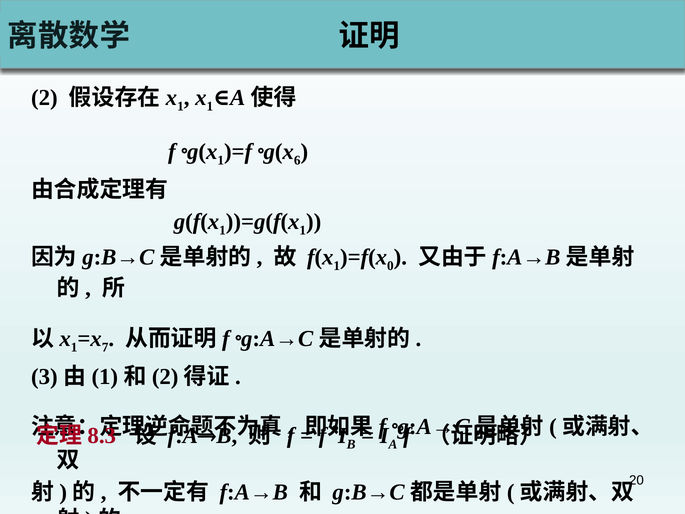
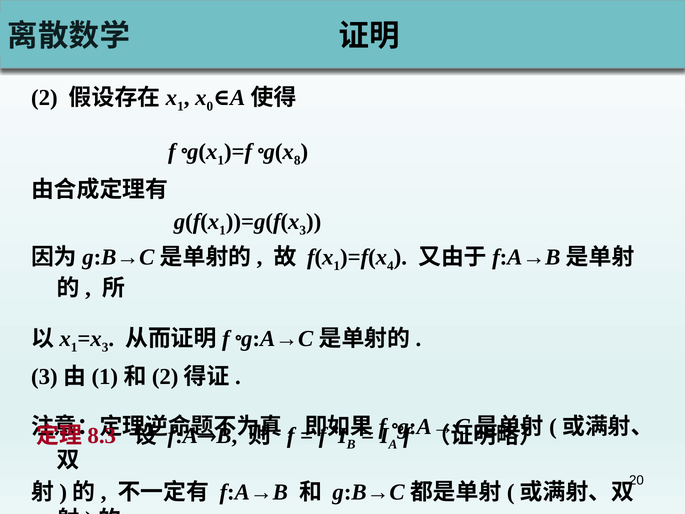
1 at (210, 106): 1 -> 0
6: 6 -> 8
1 at (303, 230): 1 -> 3
0: 0 -> 4
7 at (105, 347): 7 -> 3
